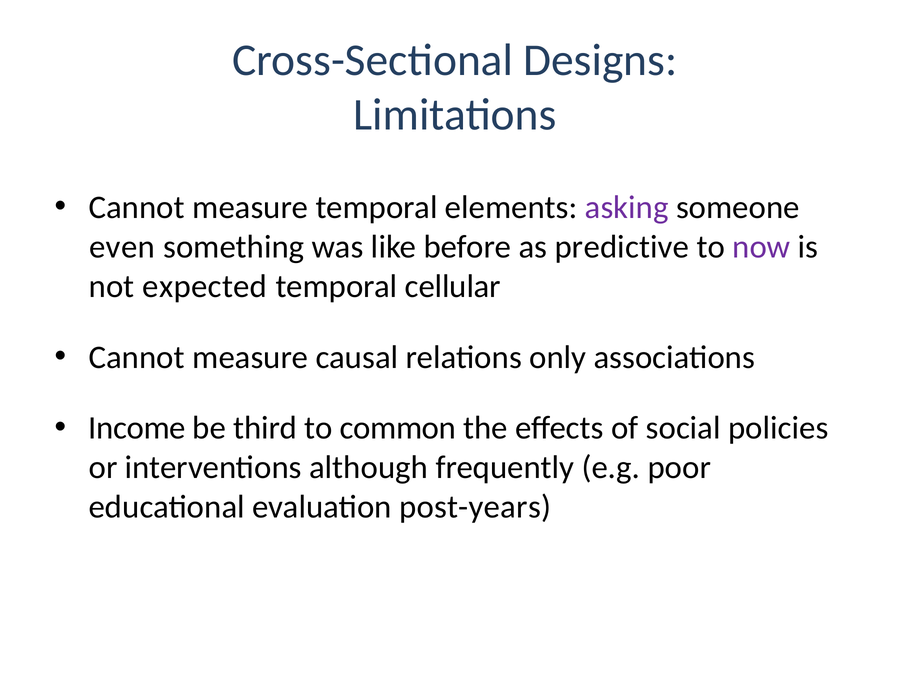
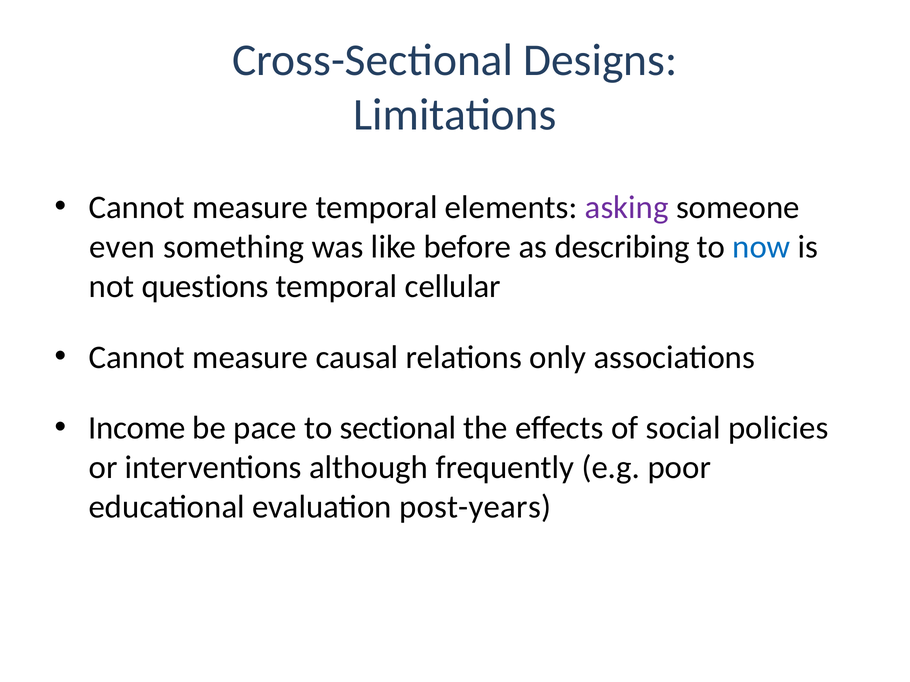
predictive: predictive -> describing
now colour: purple -> blue
expected: expected -> questions
third: third -> pace
common: common -> sectional
